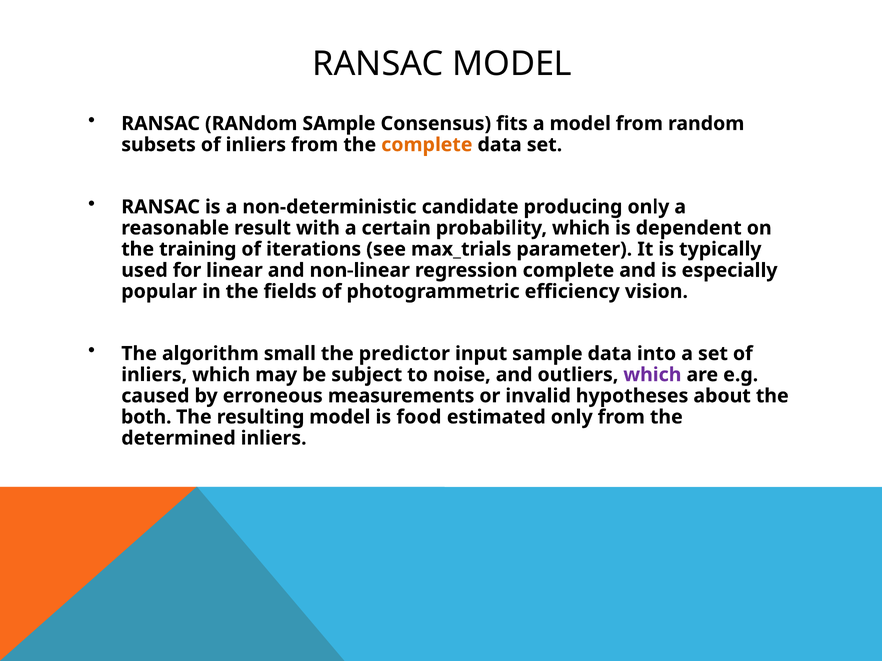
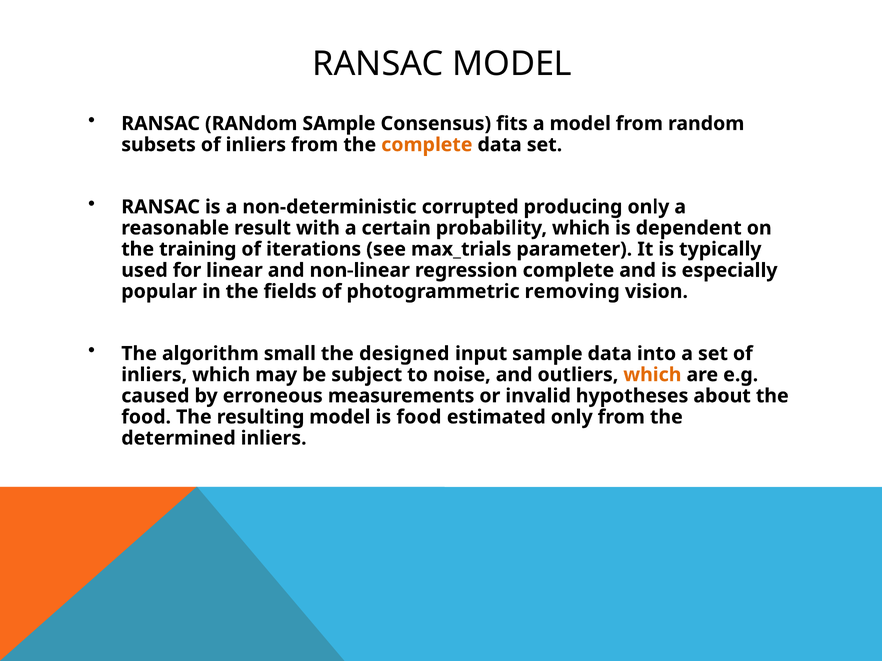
candidate: candidate -> corrupted
efficiency: efficiency -> removing
predictor: predictor -> designed
which at (652, 375) colour: purple -> orange
both at (146, 417): both -> food
